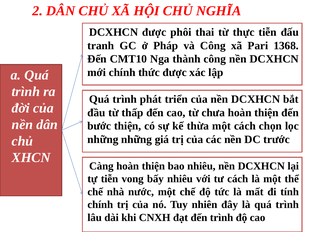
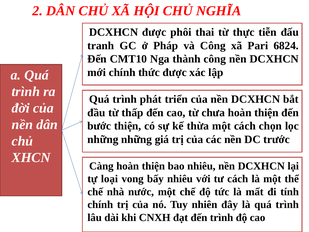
1368: 1368 -> 6824
tự tiễn: tiễn -> loại
